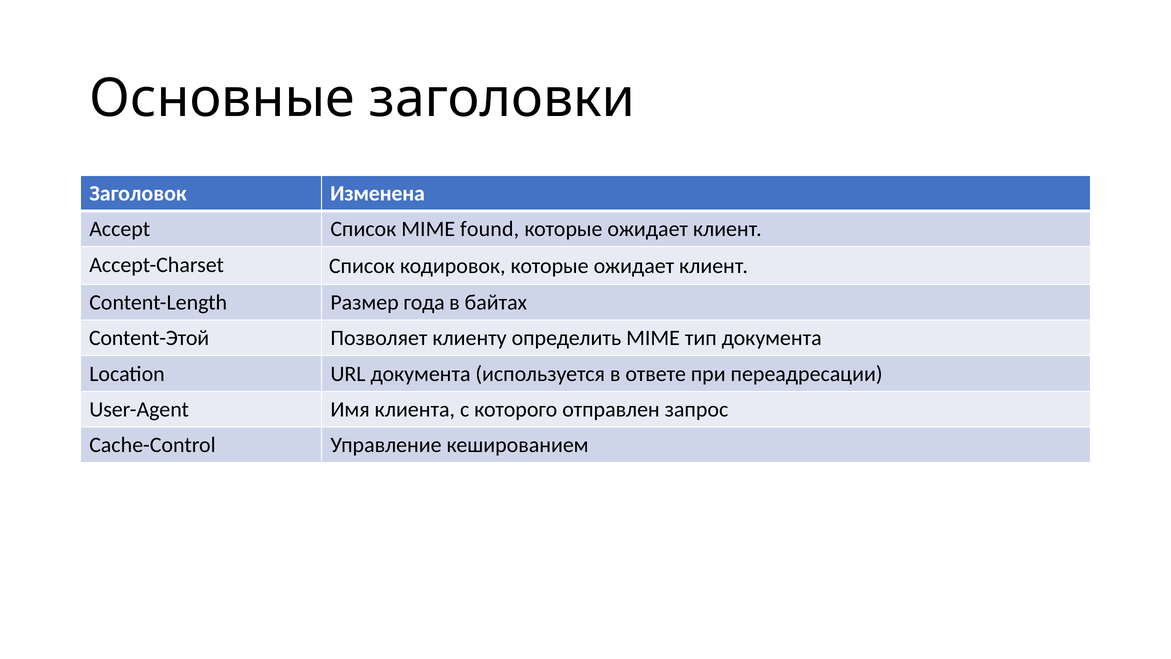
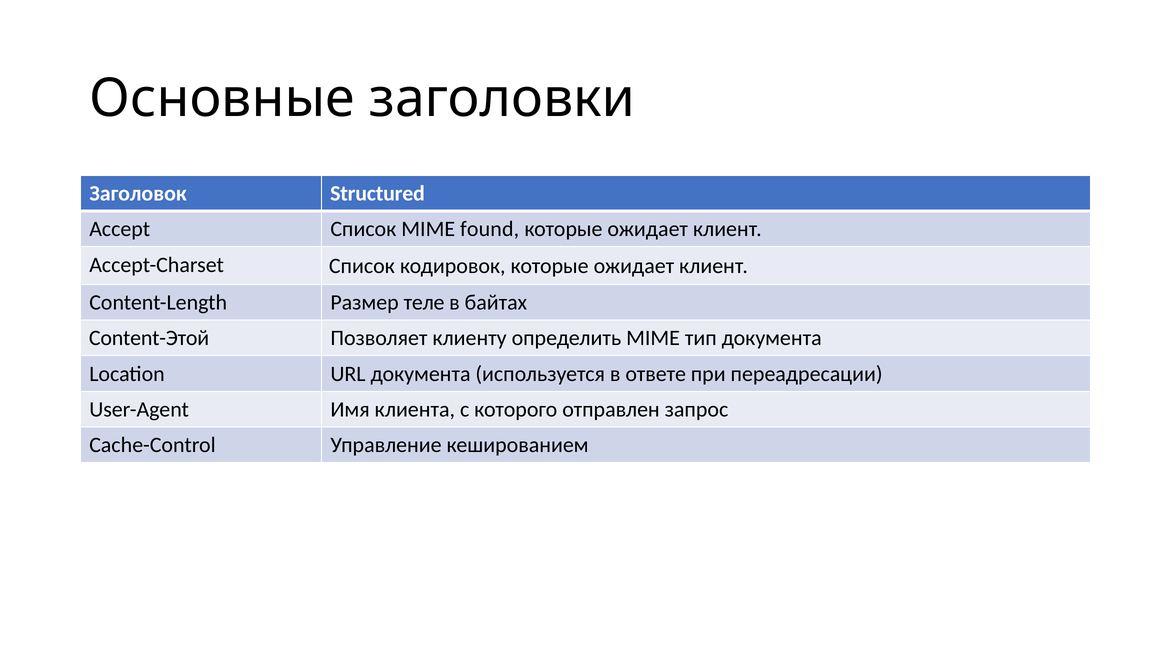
Изменена: Изменена -> Structured
года: года -> теле
